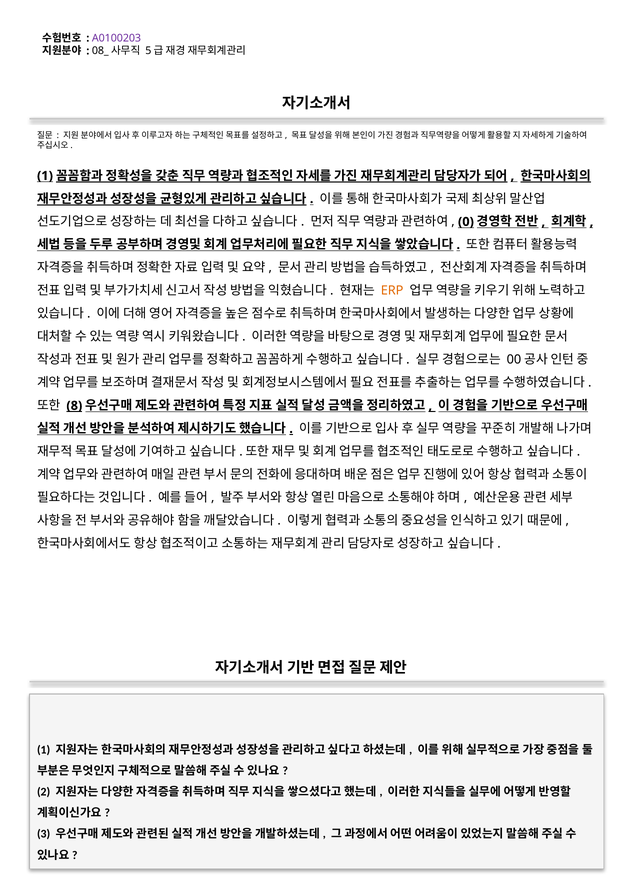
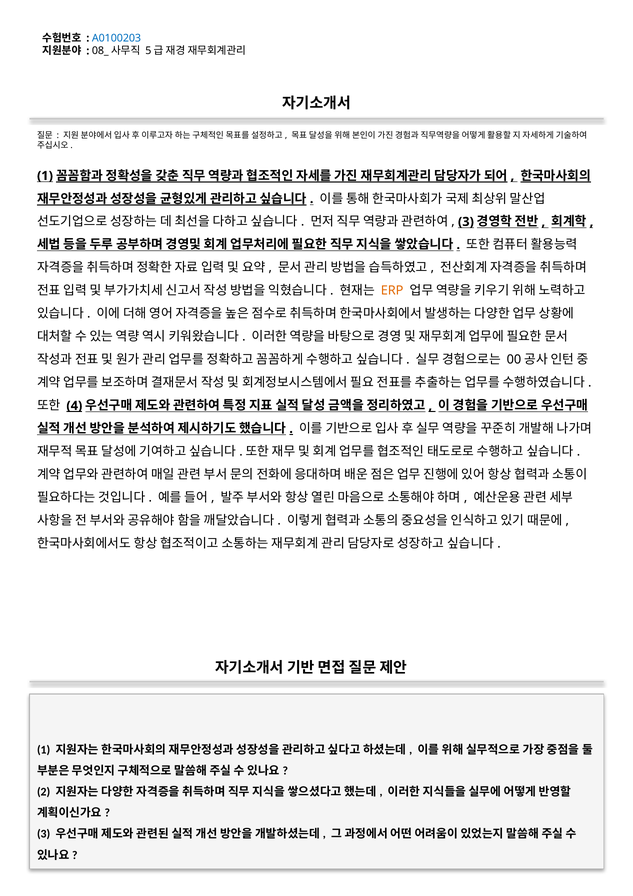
A0100203 colour: purple -> blue
0 at (466, 222): 0 -> 3
8: 8 -> 4
